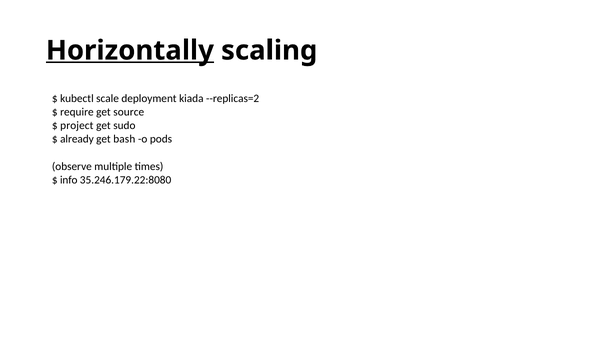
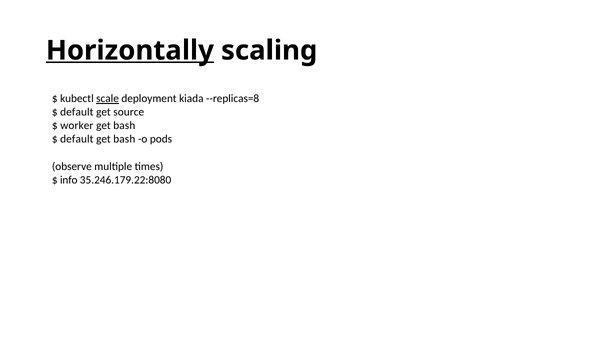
scale underline: none -> present
--replicas=2: --replicas=2 -> --replicas=8
require at (77, 112): require -> default
project: project -> worker
sudo at (124, 126): sudo -> bash
already at (77, 139): already -> default
